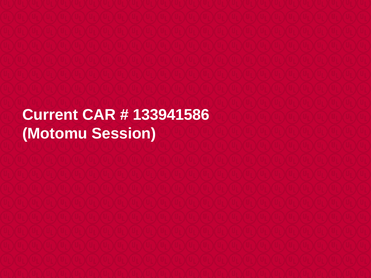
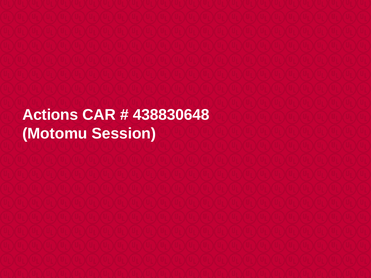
Current: Current -> Actions
133941586: 133941586 -> 438830648
